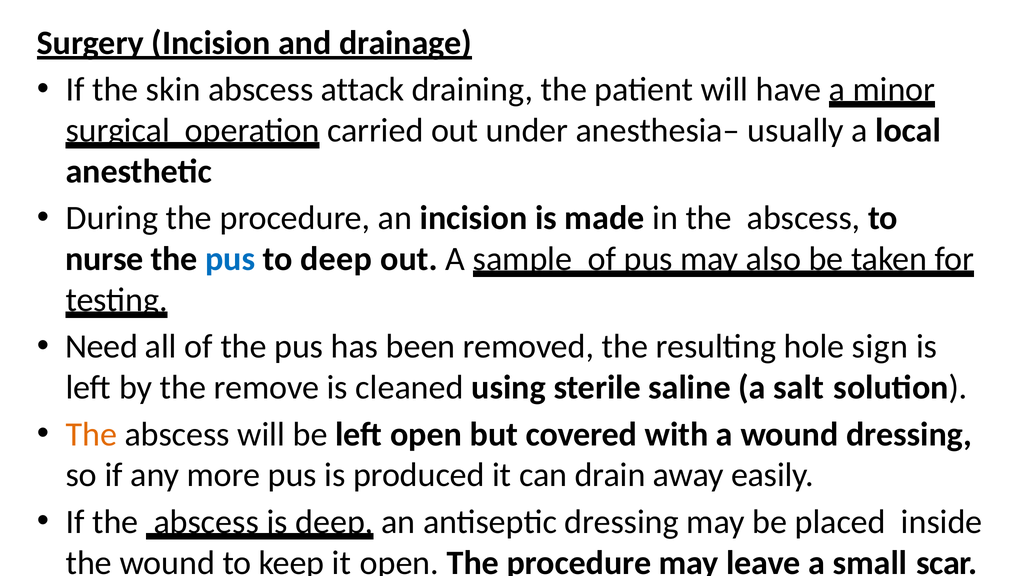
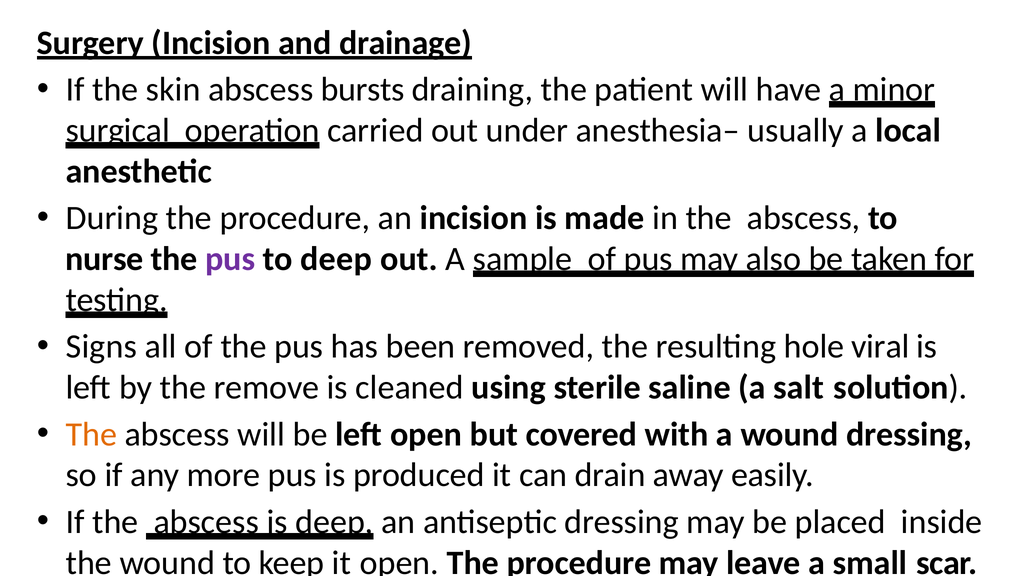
attack: attack -> bursts
pus at (230, 259) colour: blue -> purple
Need: Need -> Signs
sign: sign -> viral
